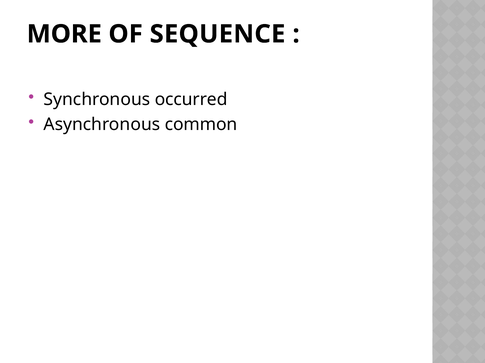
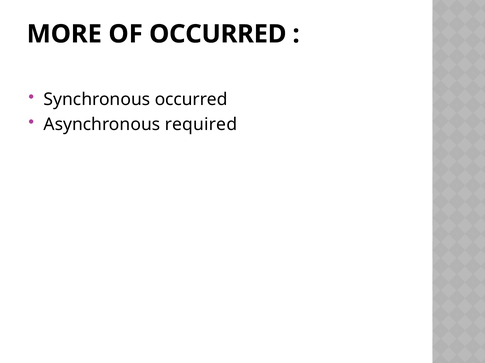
OF SEQUENCE: SEQUENCE -> OCCURRED
common: common -> required
